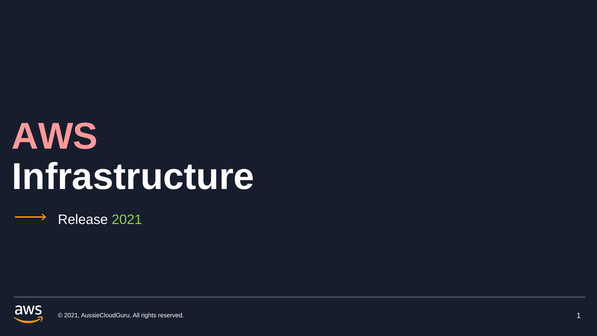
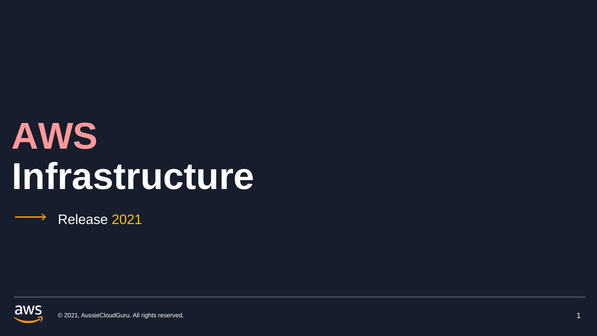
2021 at (127, 220) colour: light green -> yellow
